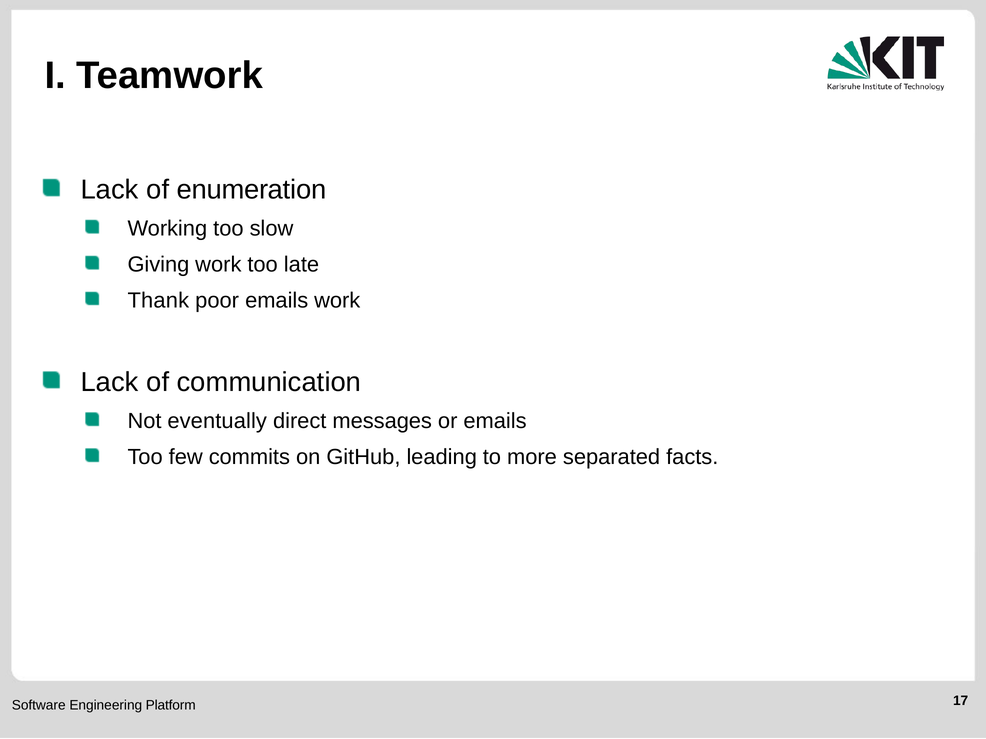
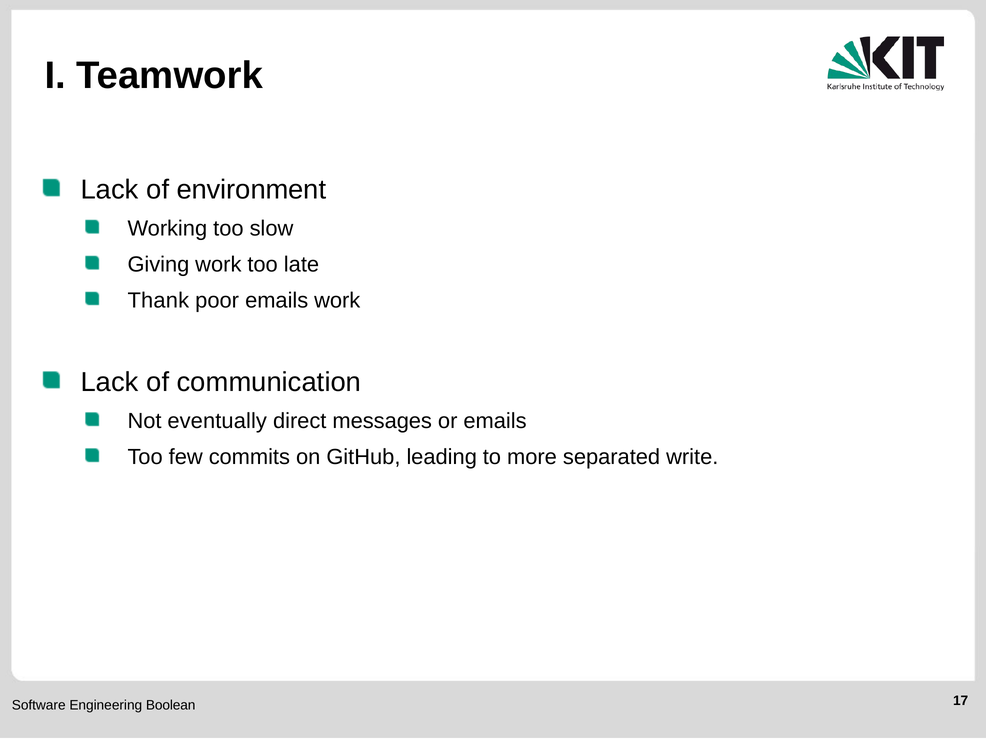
enumeration: enumeration -> environment
facts: facts -> write
Platform: Platform -> Boolean
